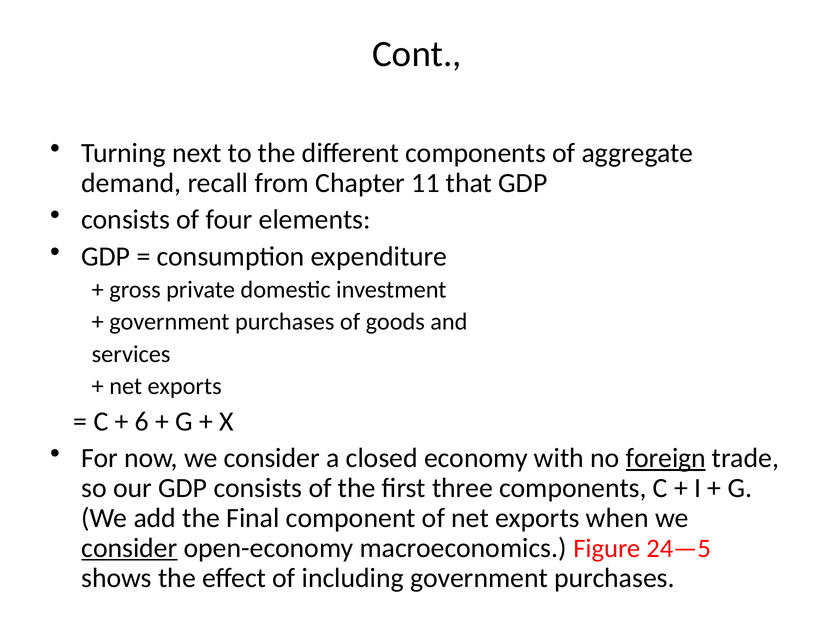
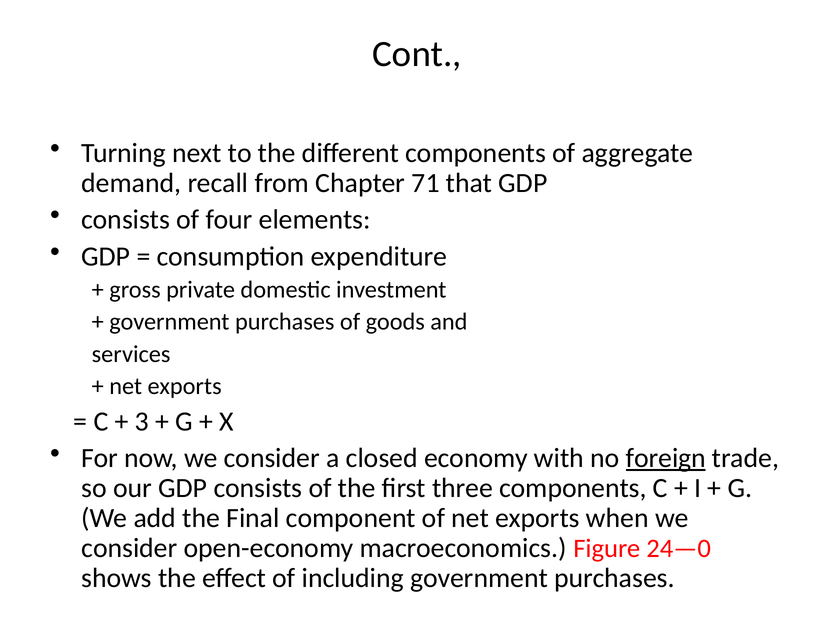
11: 11 -> 71
6: 6 -> 3
consider at (129, 548) underline: present -> none
24—5: 24—5 -> 24—0
